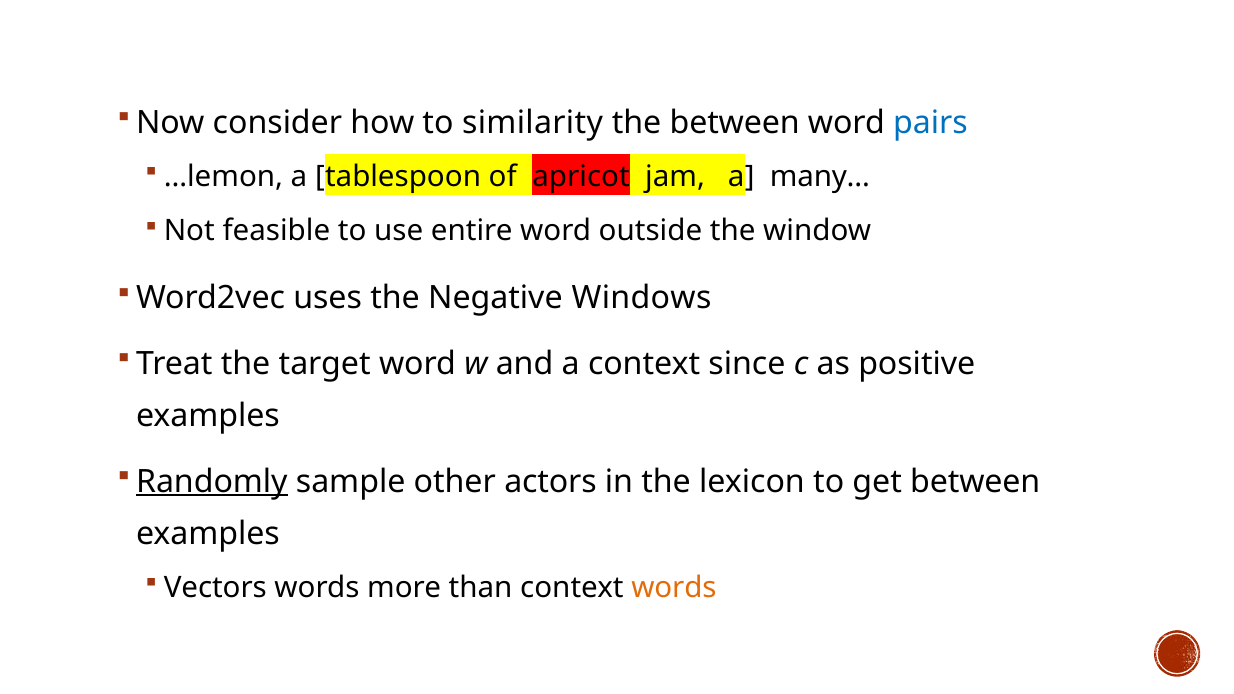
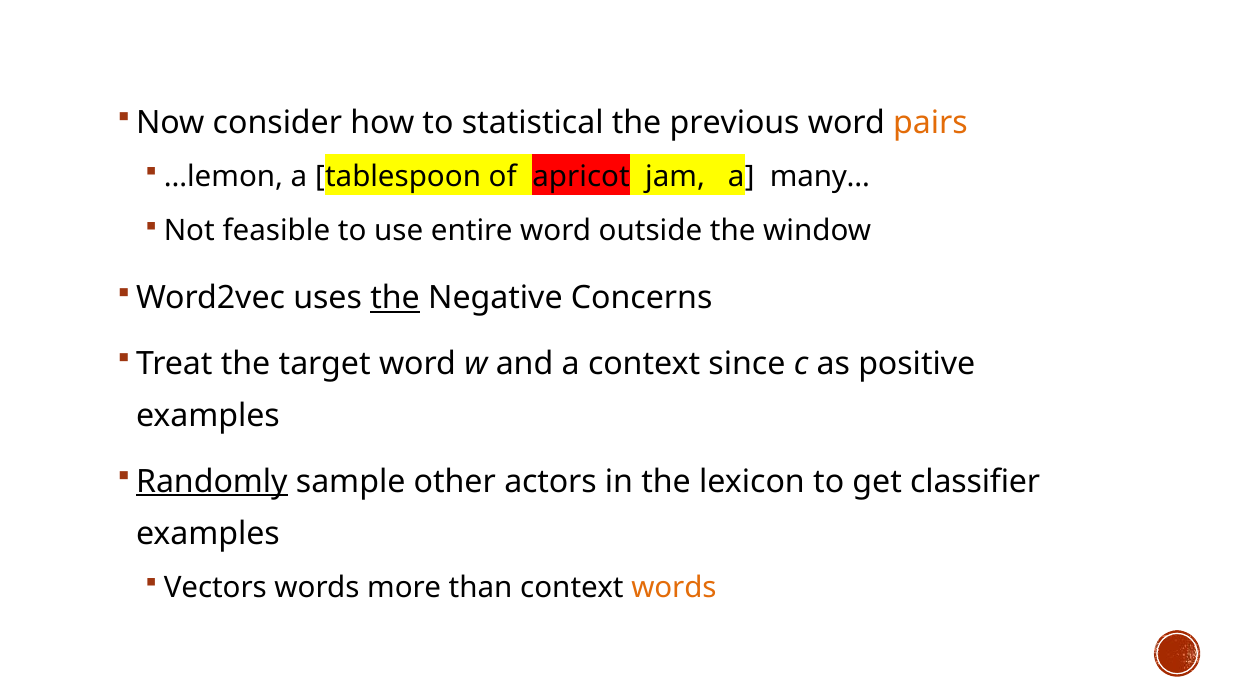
similarity: similarity -> statistical
the between: between -> previous
pairs colour: blue -> orange
the at (395, 298) underline: none -> present
Windows: Windows -> Concerns
get between: between -> classifier
